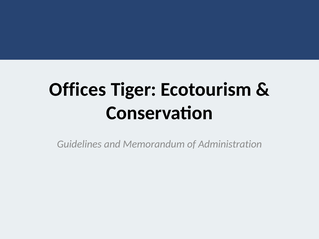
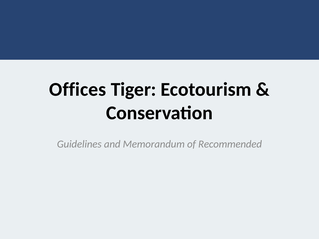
Administration: Administration -> Recommended
